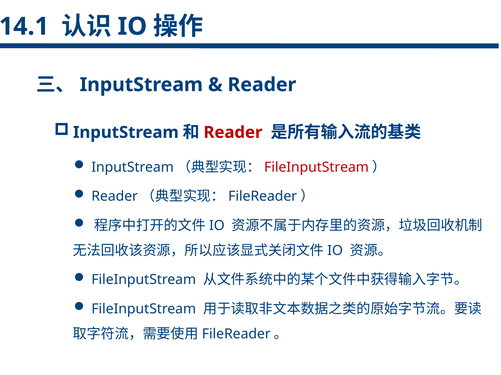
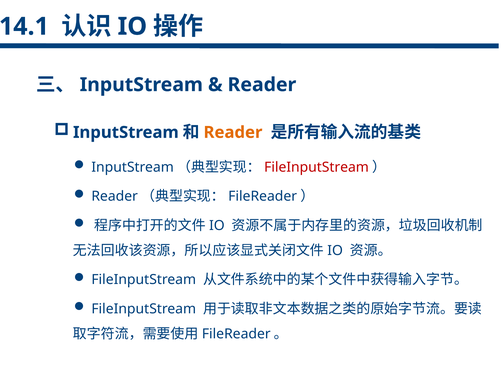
Reader at (233, 133) colour: red -> orange
